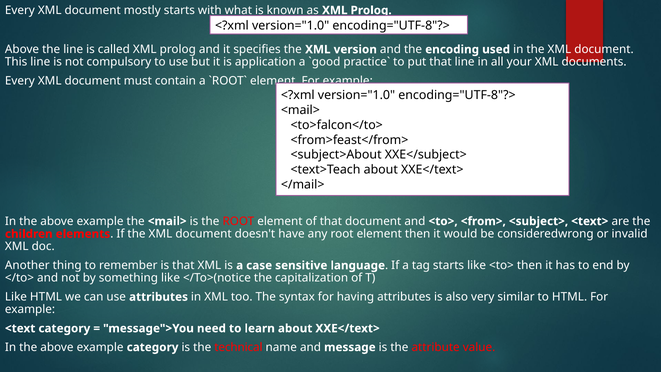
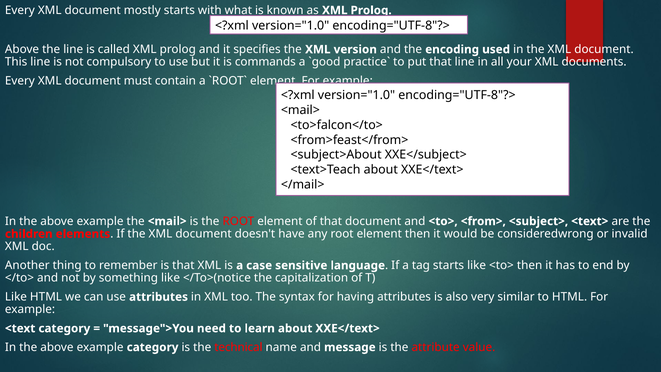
application: application -> commands
